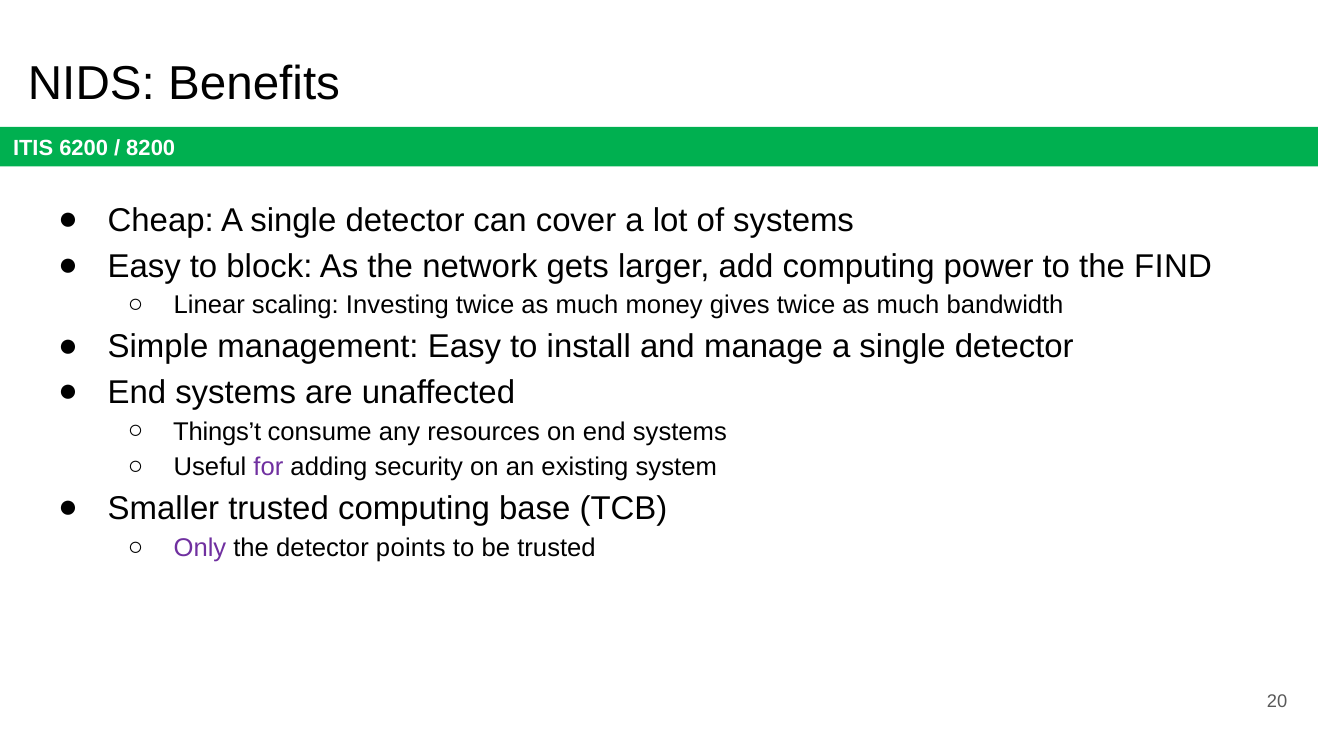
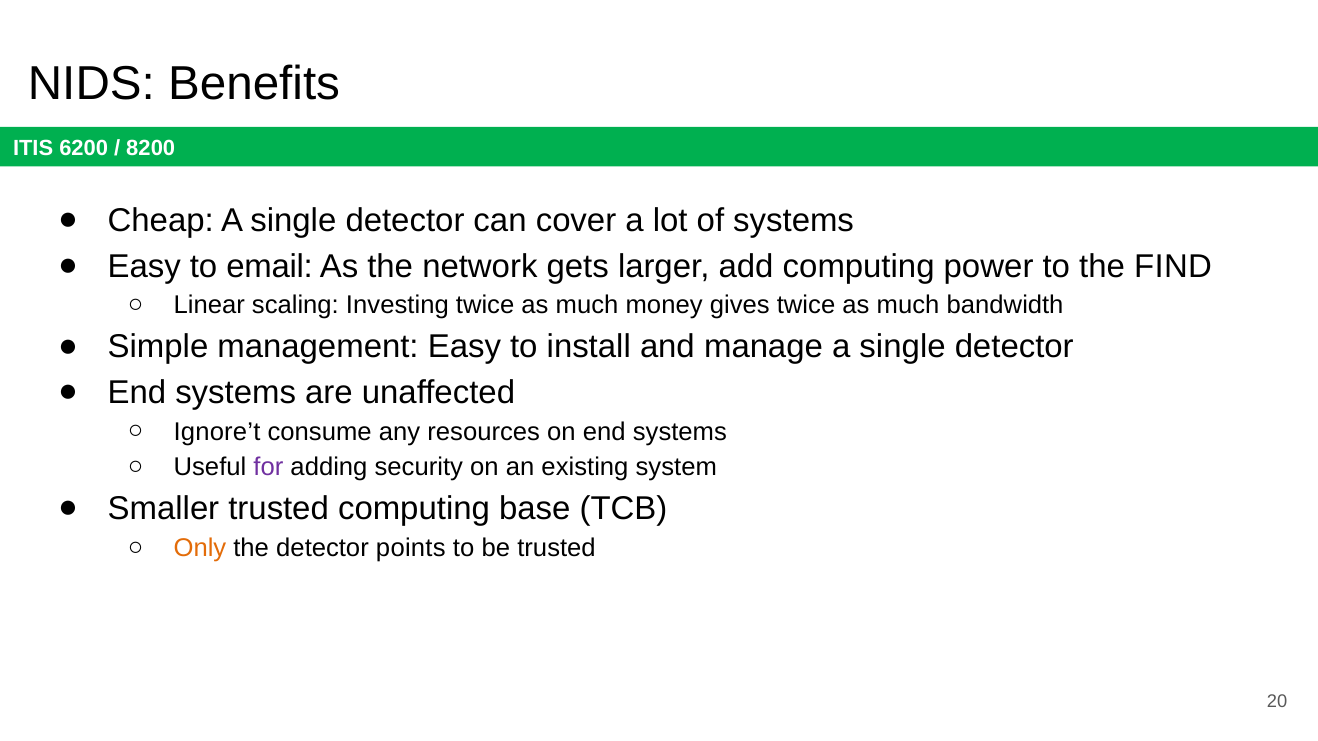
block: block -> email
Things’t: Things’t -> Ignore’t
Only colour: purple -> orange
